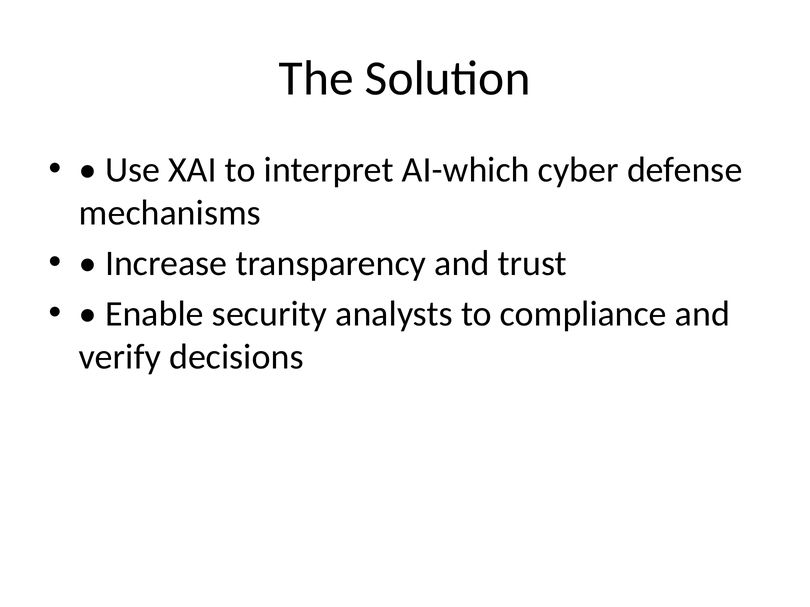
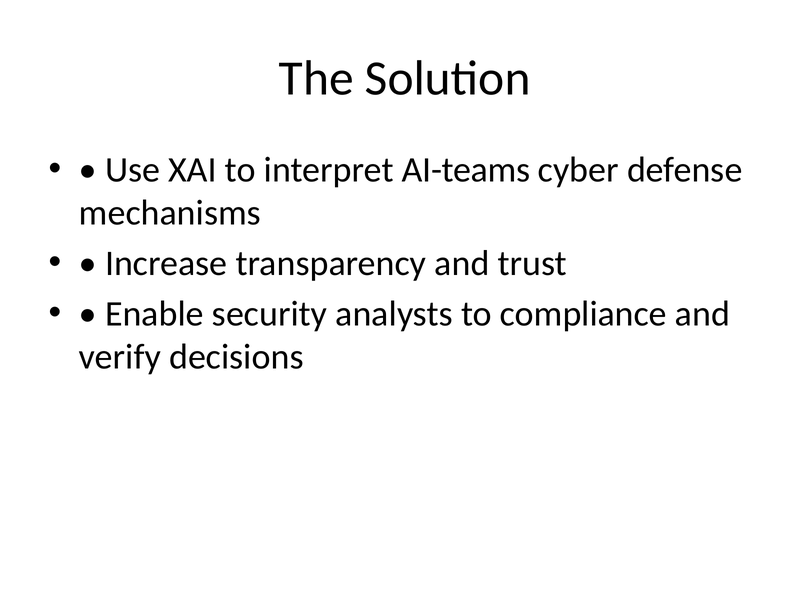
AI-which: AI-which -> AI-teams
